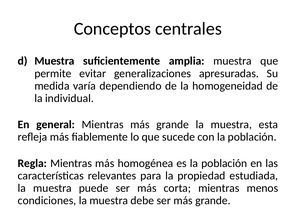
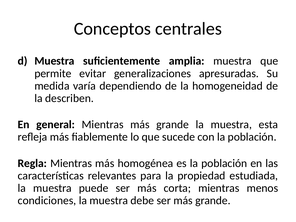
individual: individual -> describen
